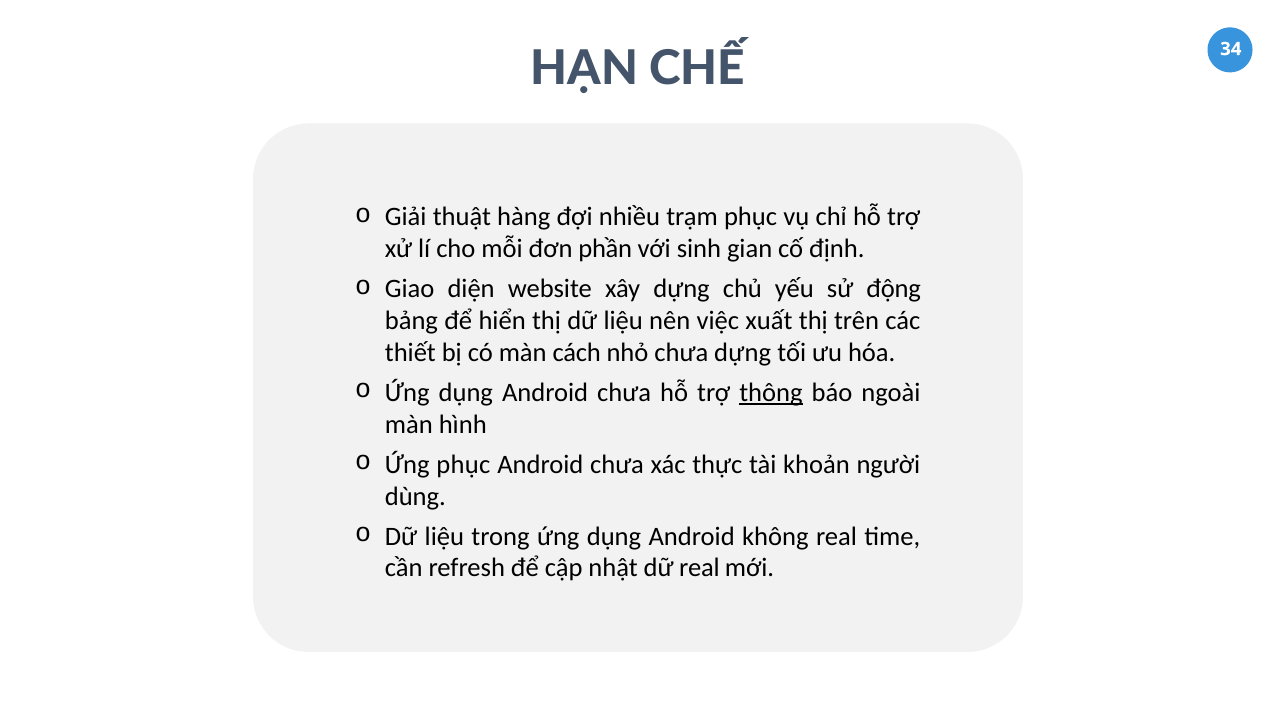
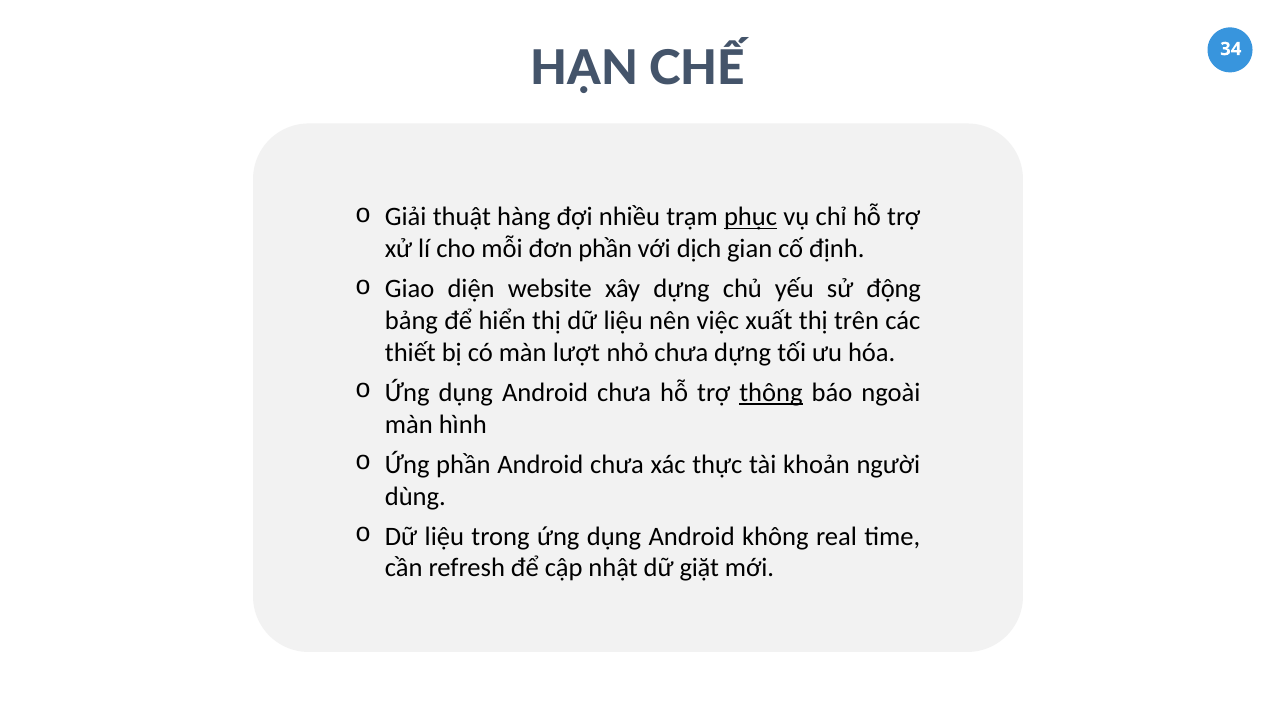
phục at (751, 217) underline: none -> present
sinh: sinh -> dịch
cách: cách -> lượt
Ứng phục: phục -> phần
dữ real: real -> giặt
